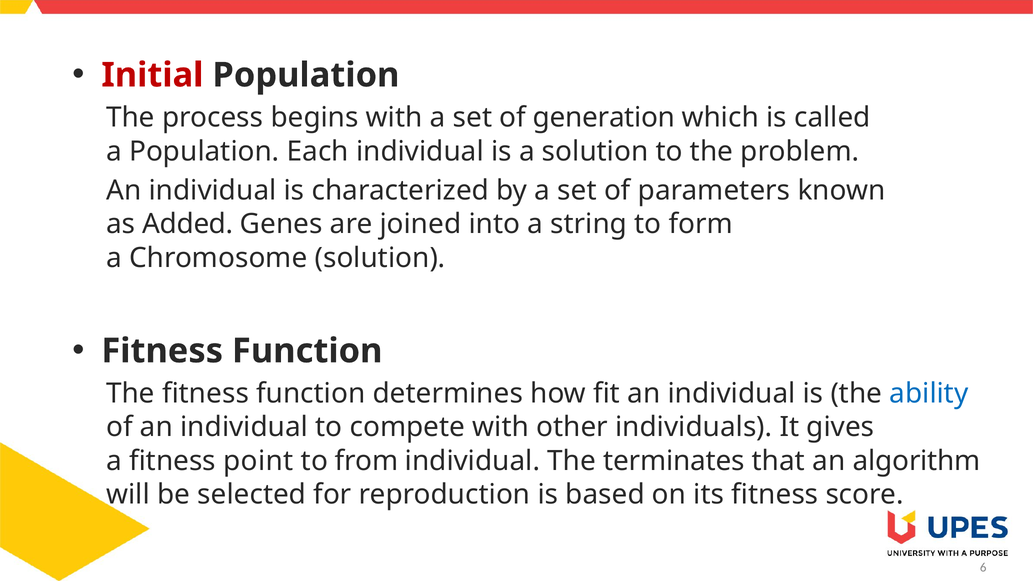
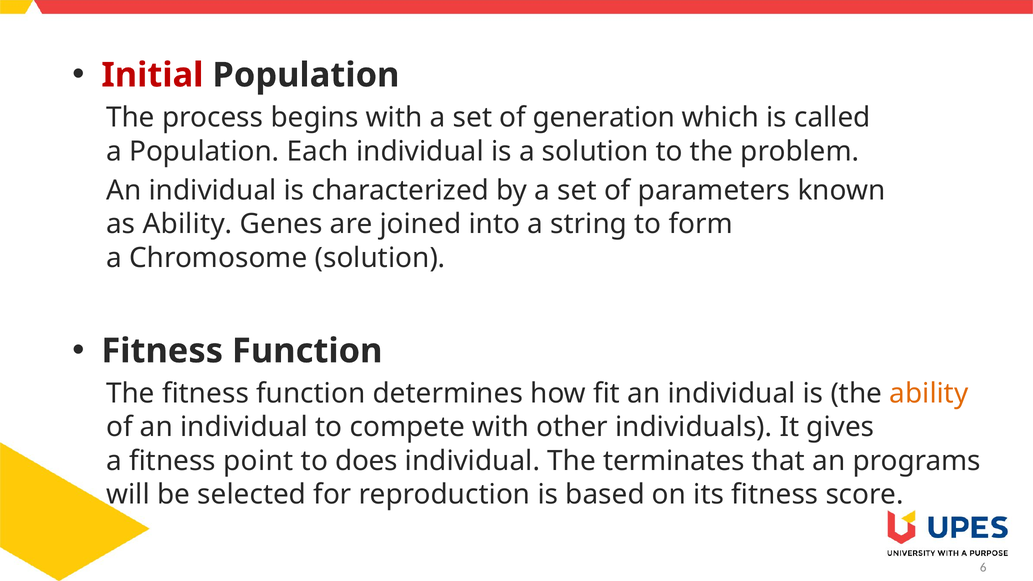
as Added: Added -> Ability
ability at (929, 394) colour: blue -> orange
from: from -> does
algorithm: algorithm -> programs
